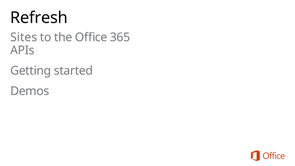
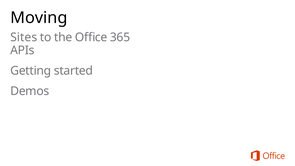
Refresh: Refresh -> Moving
